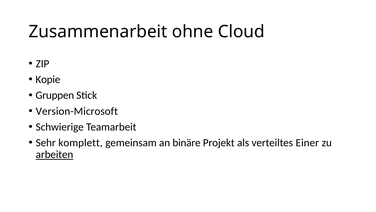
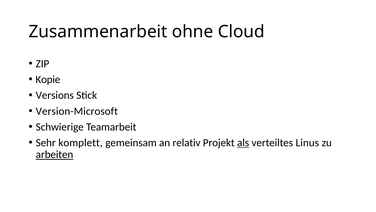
Gruppen: Gruppen -> Versions
binäre: binäre -> relativ
als underline: none -> present
Einer: Einer -> Linus
